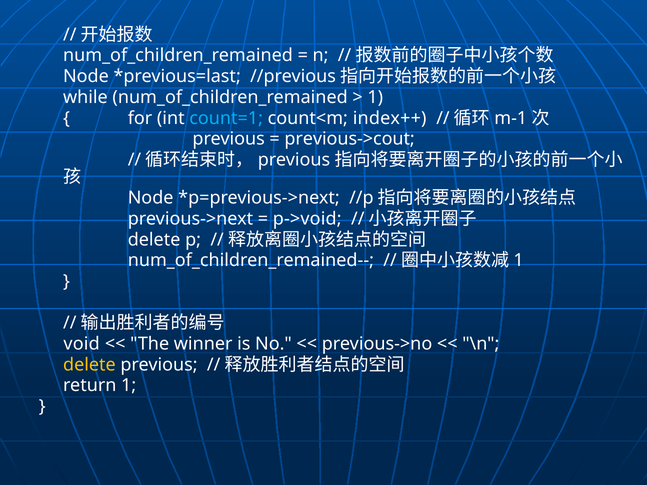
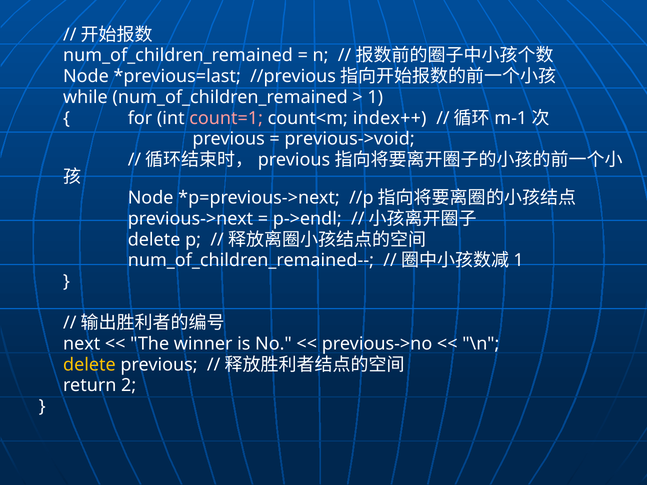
count=1 colour: light blue -> pink
previous->cout: previous->cout -> previous->void
p->void: p->void -> p->endl
void: void -> next
return 1: 1 -> 2
